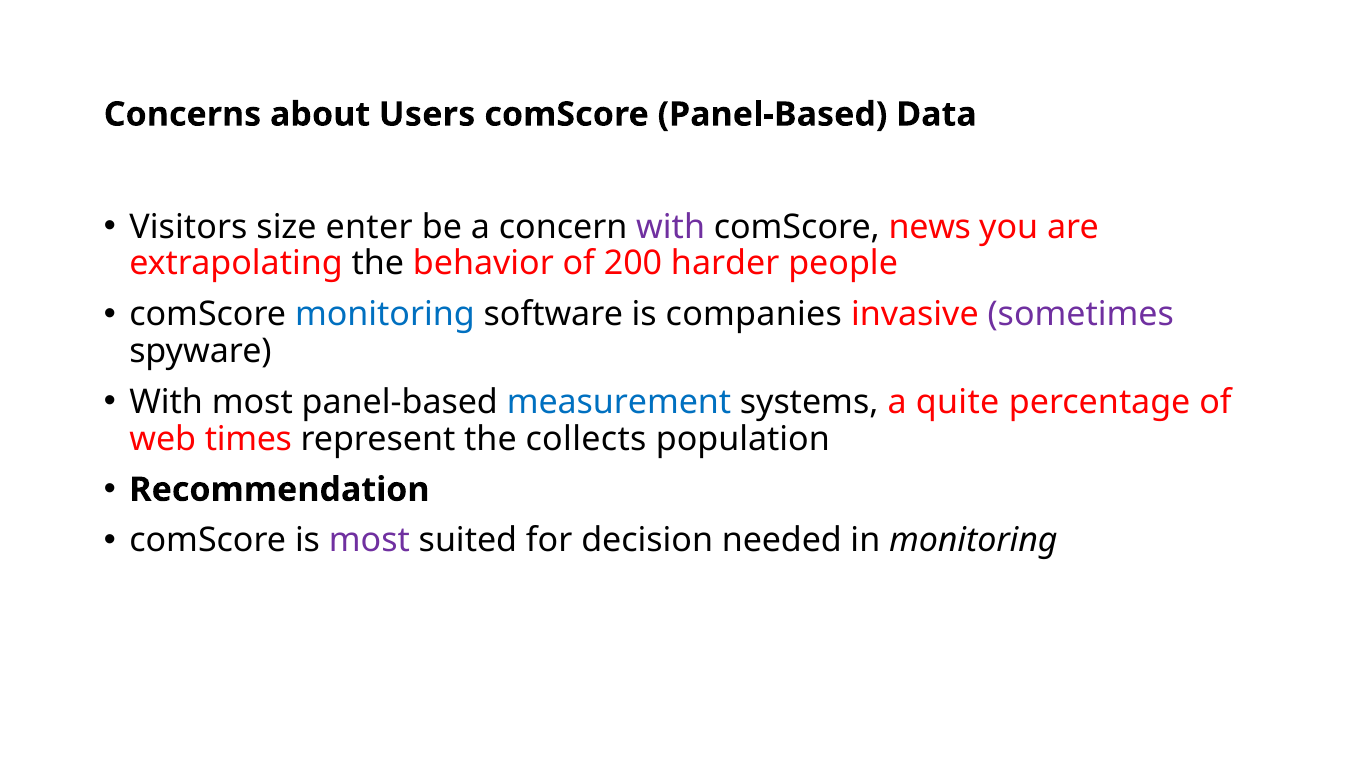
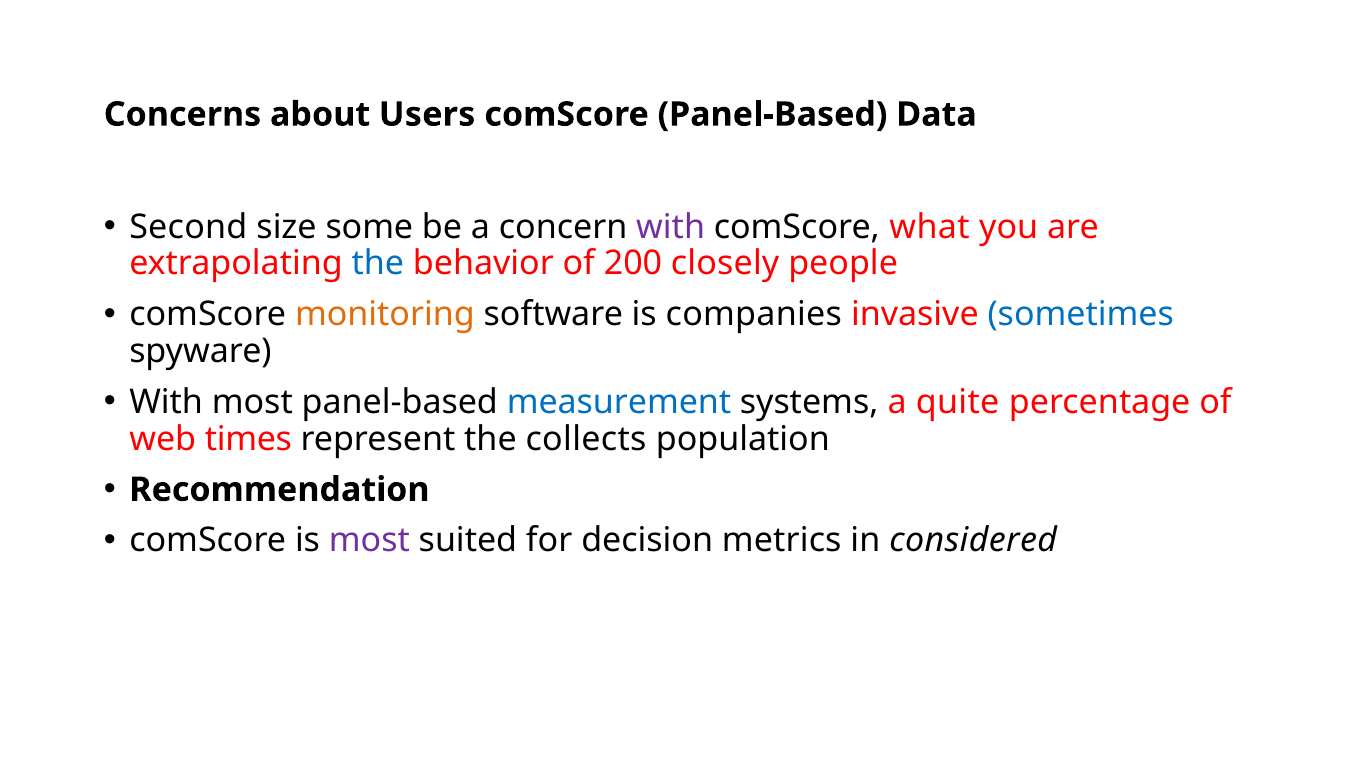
Visitors: Visitors -> Second
enter: enter -> some
news: news -> what
the at (378, 264) colour: black -> blue
harder: harder -> closely
monitoring at (385, 315) colour: blue -> orange
sometimes colour: purple -> blue
needed: needed -> metrics
in monitoring: monitoring -> considered
